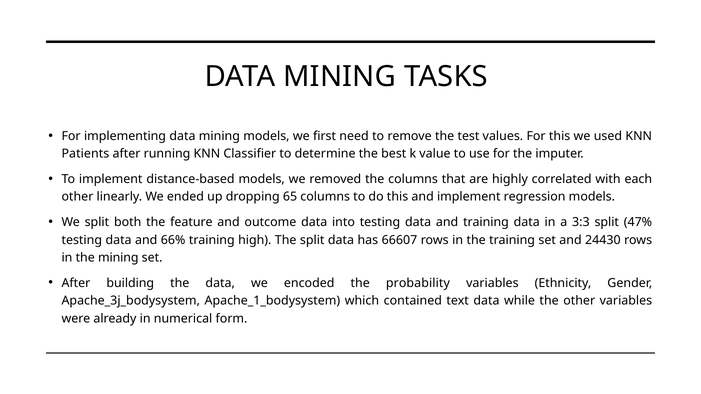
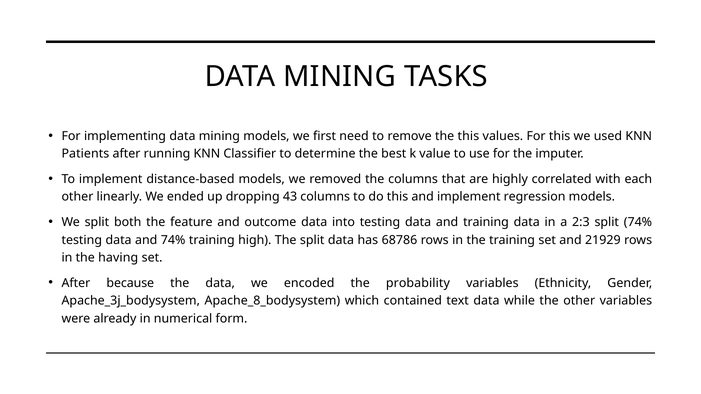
the test: test -> this
65: 65 -> 43
3:3: 3:3 -> 2:3
split 47%: 47% -> 74%
and 66%: 66% -> 74%
66607: 66607 -> 68786
24430: 24430 -> 21929
the mining: mining -> having
building: building -> because
Apache_1_bodysystem: Apache_1_bodysystem -> Apache_8_bodysystem
